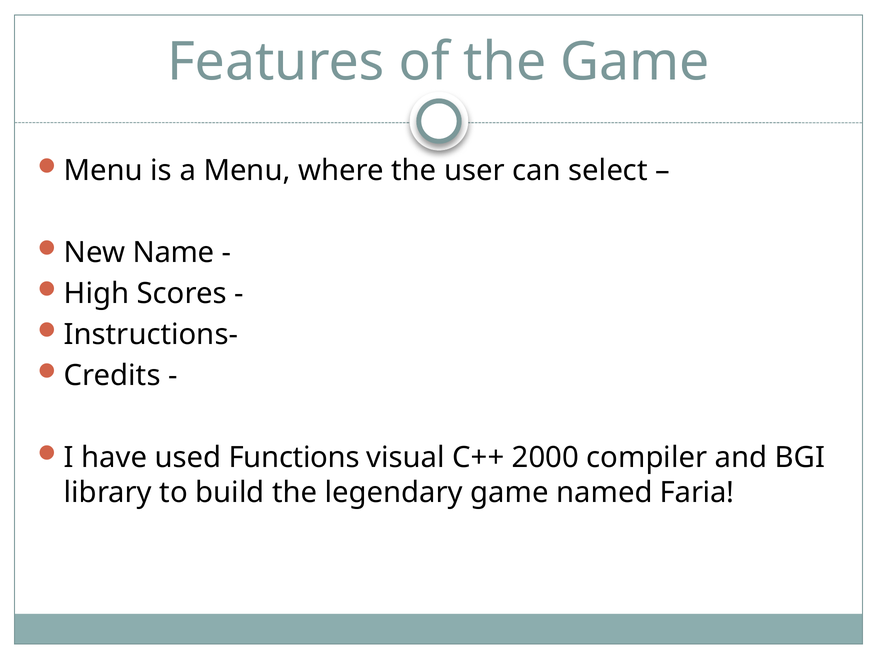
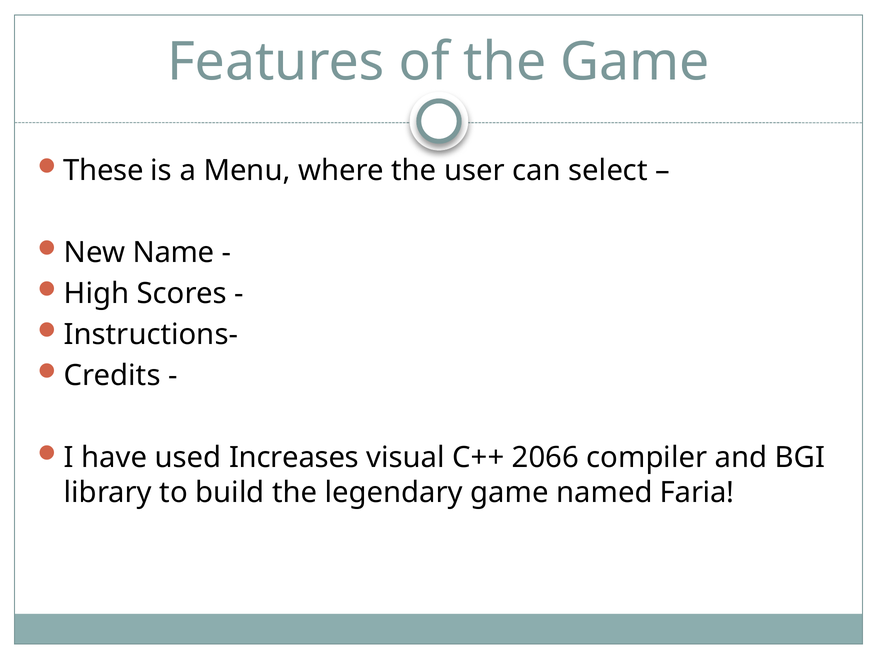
Menu at (103, 171): Menu -> These
Functions: Functions -> Increases
2000: 2000 -> 2066
